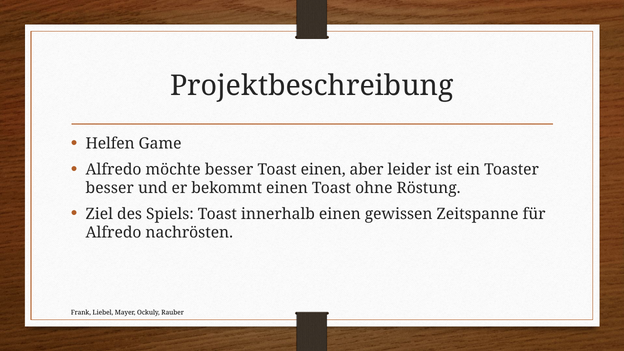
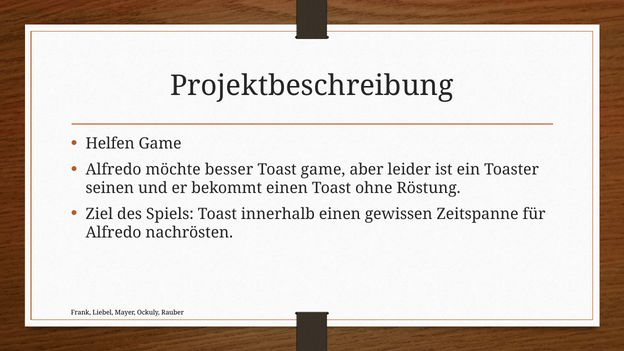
Toast einen: einen -> game
besser at (110, 188): besser -> seinen
